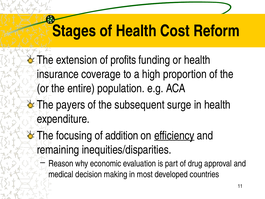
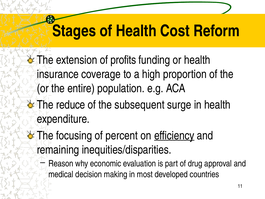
payers: payers -> reduce
addition: addition -> percent
